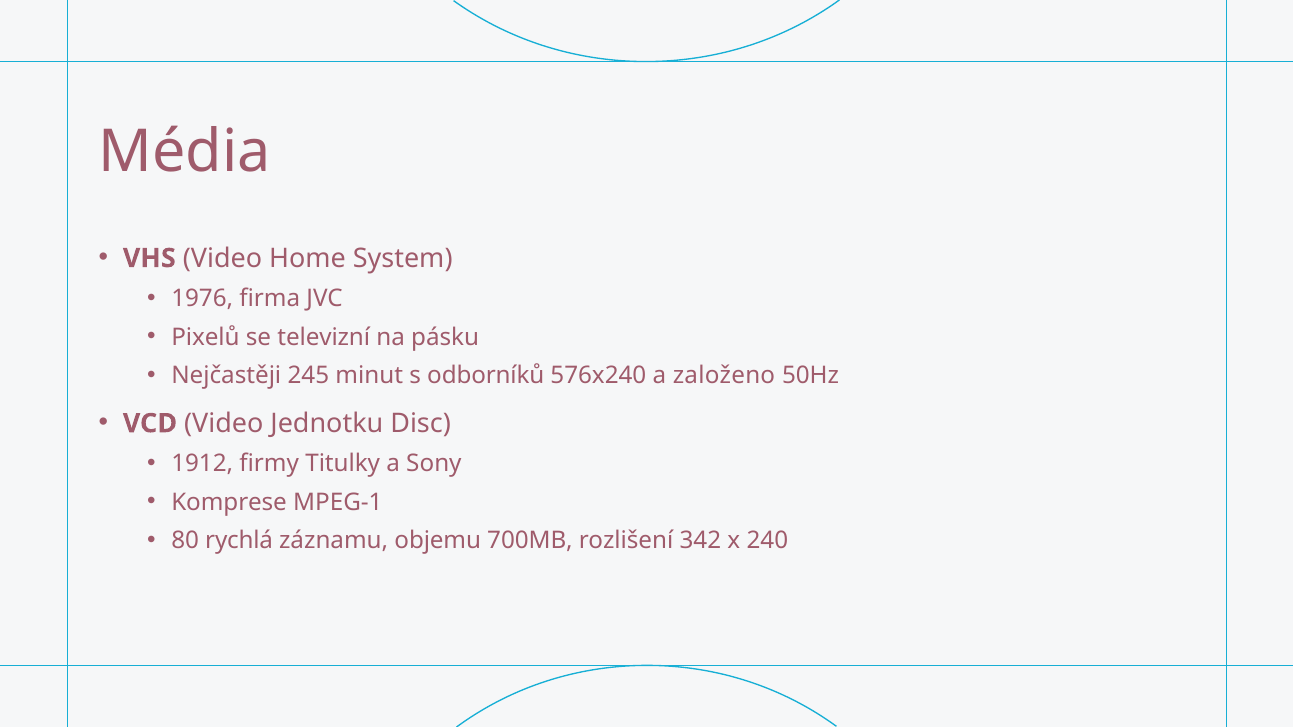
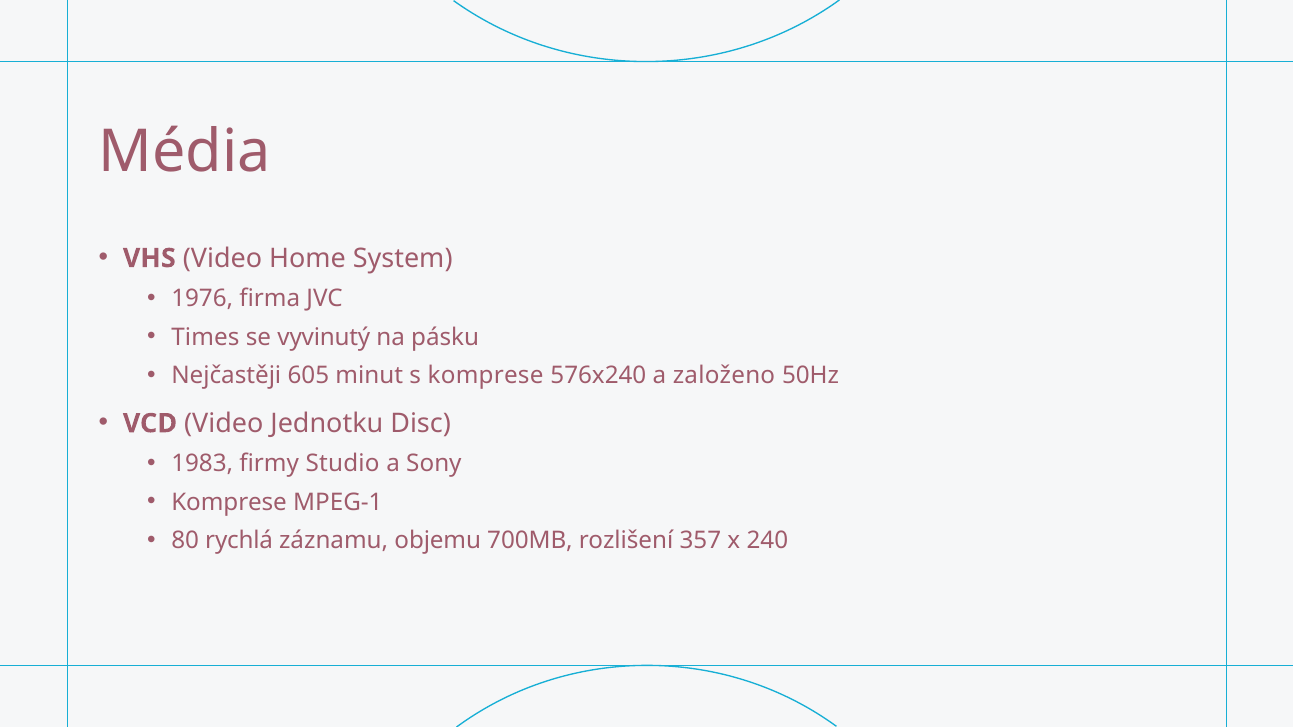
Pixelů: Pixelů -> Times
televizní: televizní -> vyvinutý
245: 245 -> 605
s odborníků: odborníků -> komprese
1912: 1912 -> 1983
Titulky: Titulky -> Studio
342: 342 -> 357
